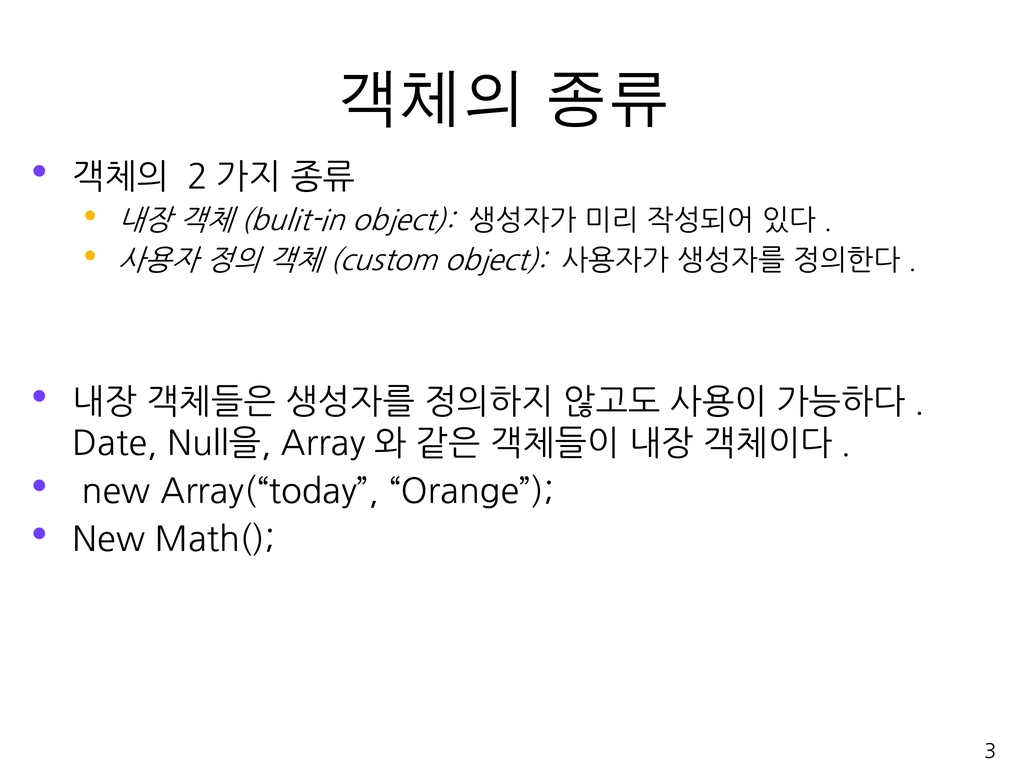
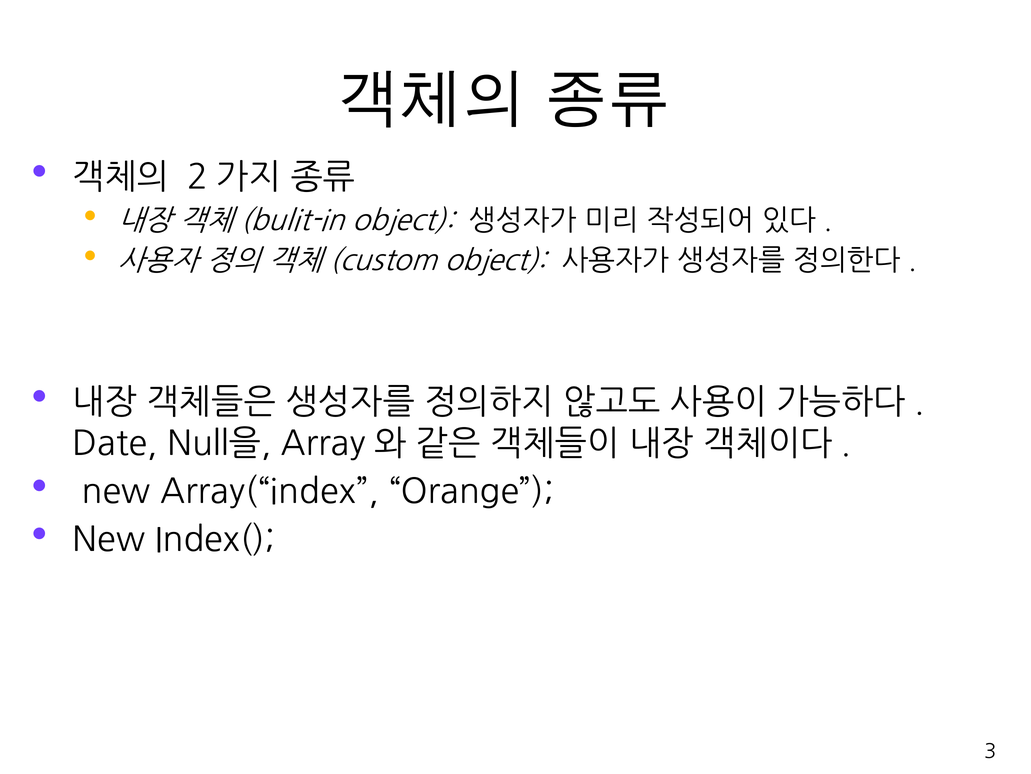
Array(“today: Array(“today -> Array(“index
Math(: Math( -> Index(
